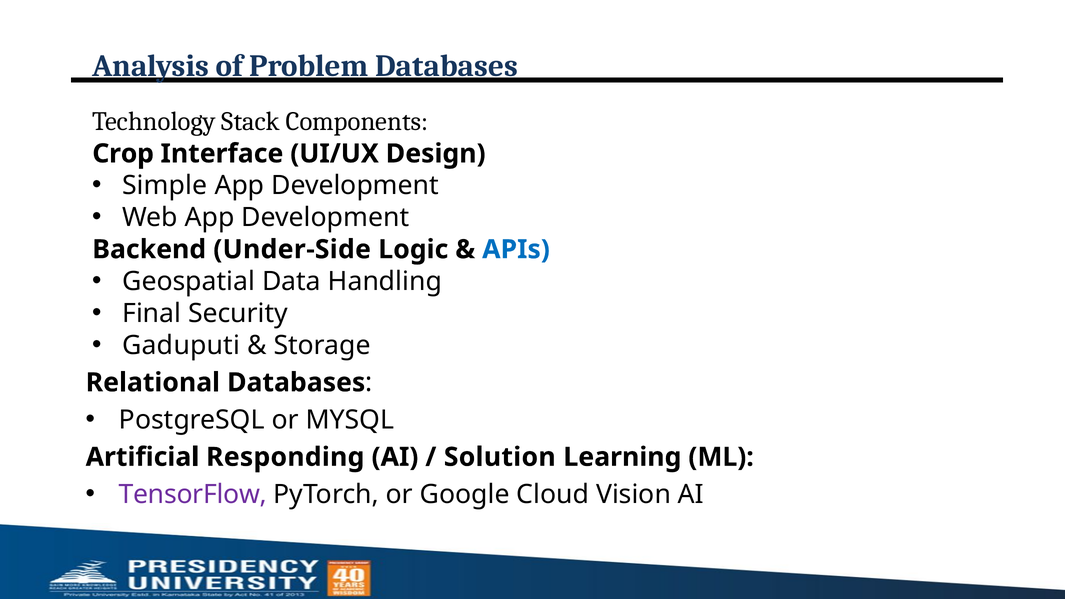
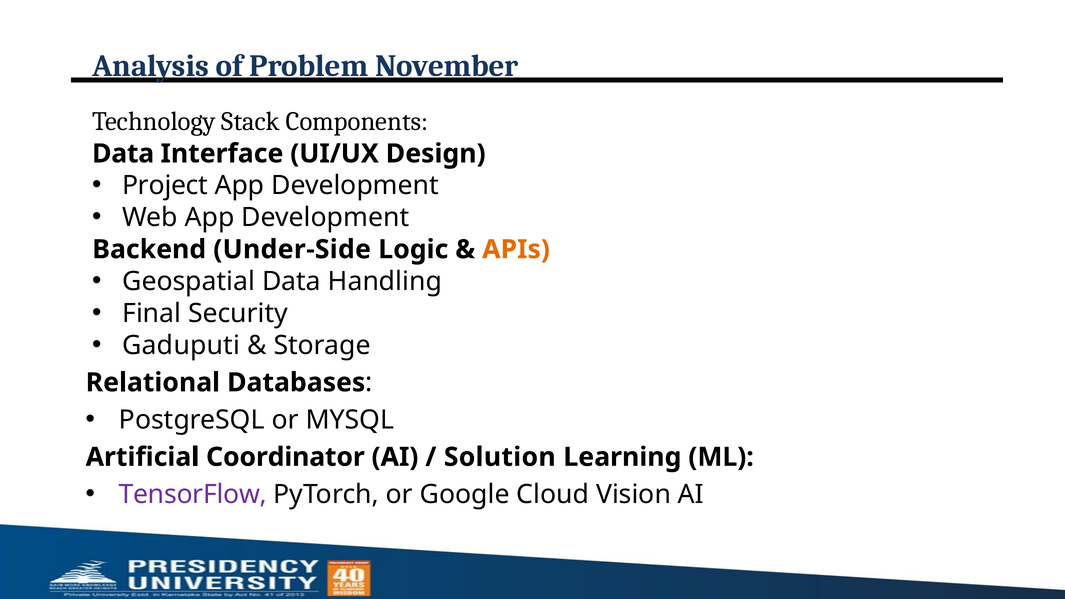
Problem Databases: Databases -> November
Crop at (123, 154): Crop -> Data
Simple: Simple -> Project
APIs colour: blue -> orange
Responding: Responding -> Coordinator
